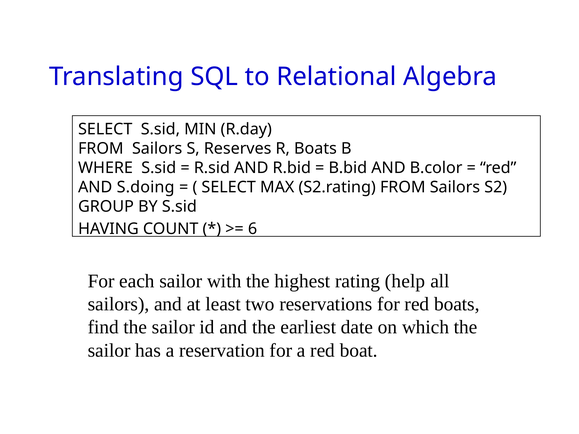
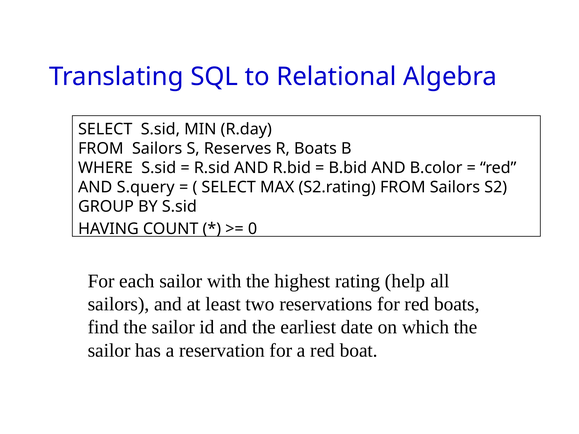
S.doing: S.doing -> S.query
6: 6 -> 0
